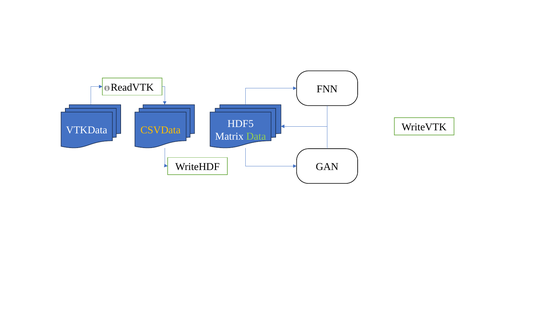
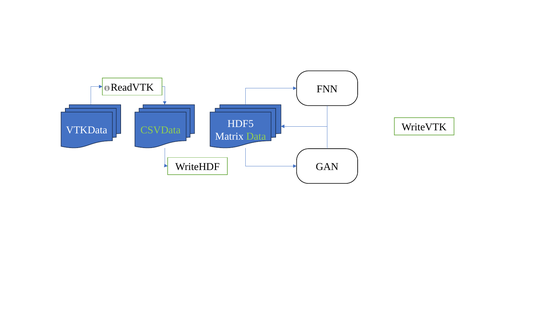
CSVData colour: yellow -> light green
